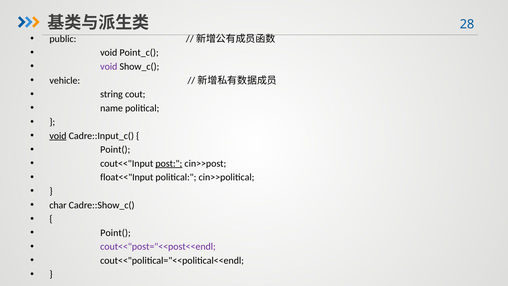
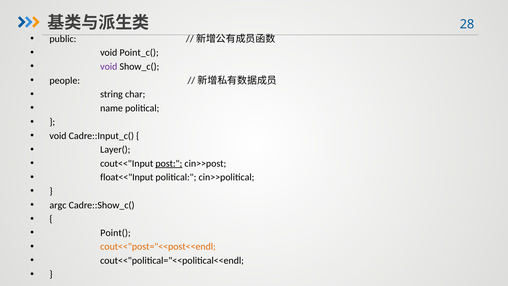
vehicle: vehicle -> people
cout: cout -> char
void at (58, 136) underline: present -> none
Point( at (115, 150): Point( -> Layer(
char: char -> argc
cout<<"post="<<post<<endl colour: purple -> orange
